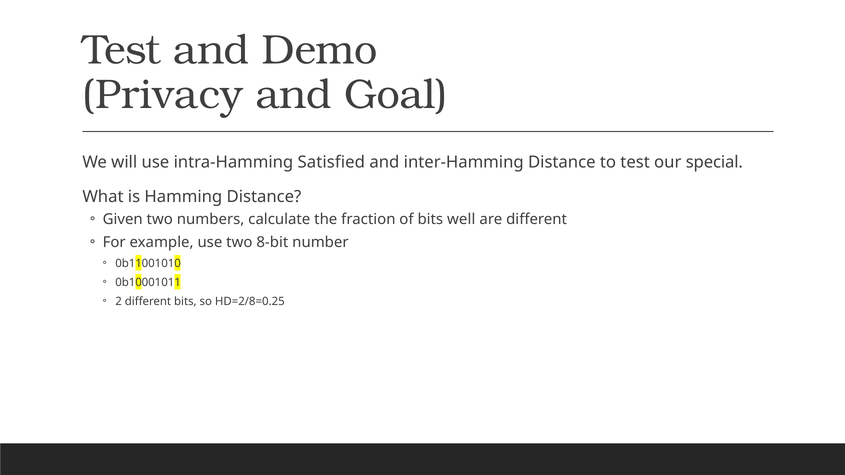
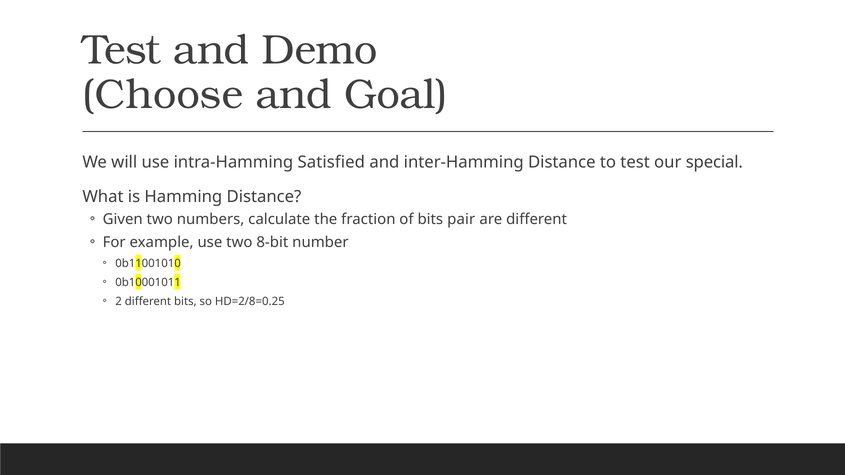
Privacy: Privacy -> Choose
well: well -> pair
